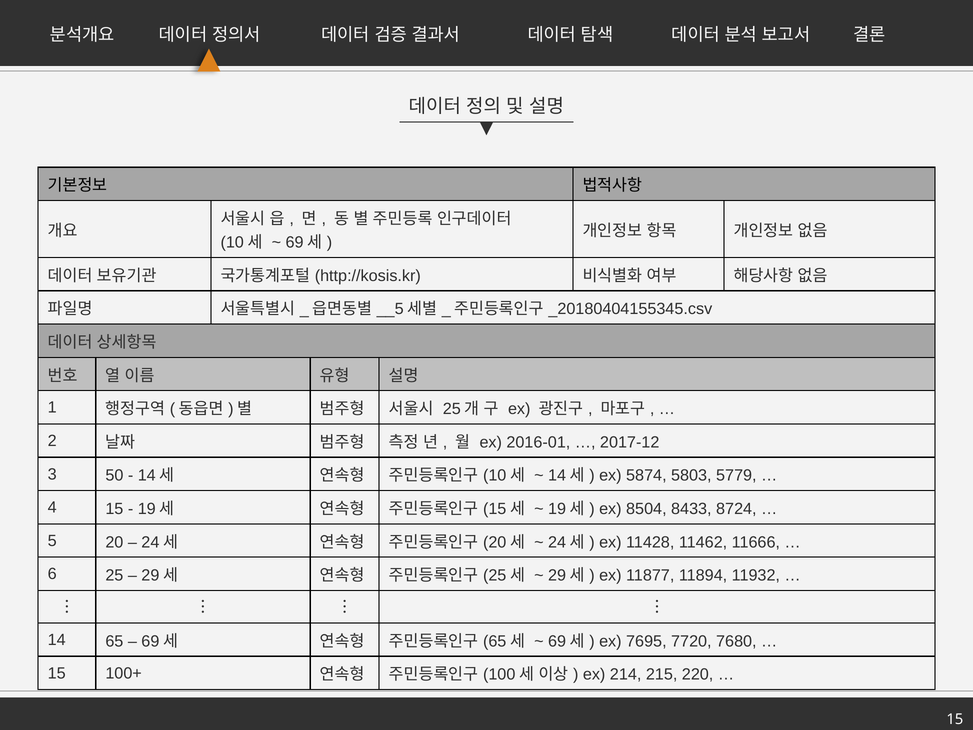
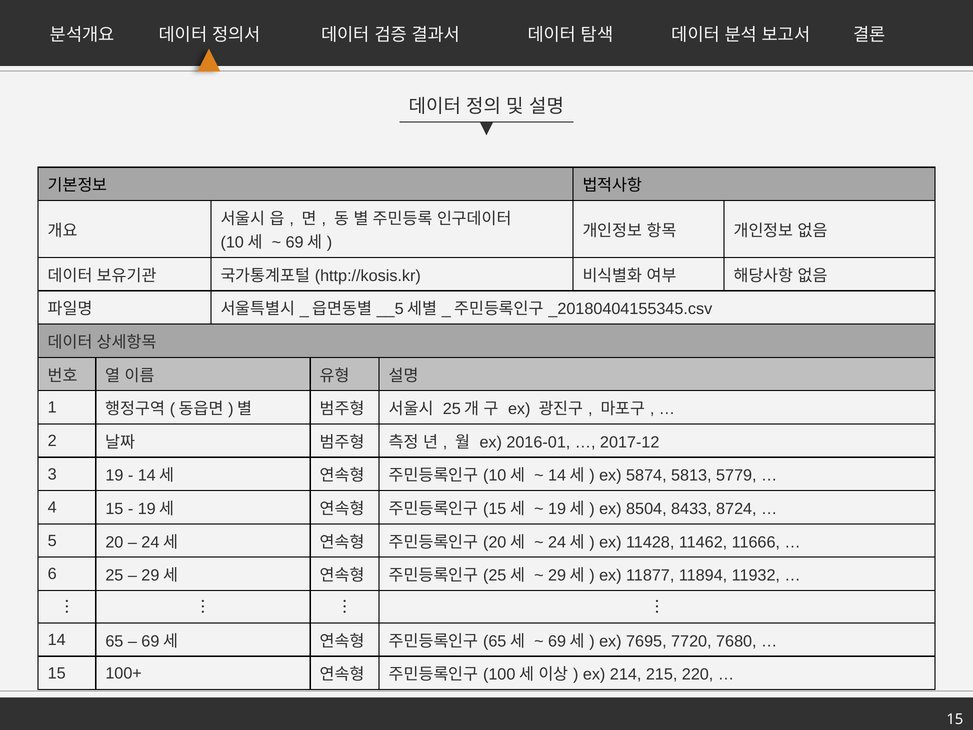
50: 50 -> 19
5803: 5803 -> 5813
